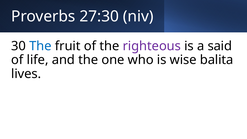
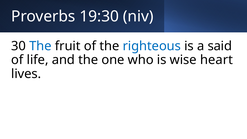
27:30: 27:30 -> 19:30
righteous colour: purple -> blue
balita: balita -> heart
